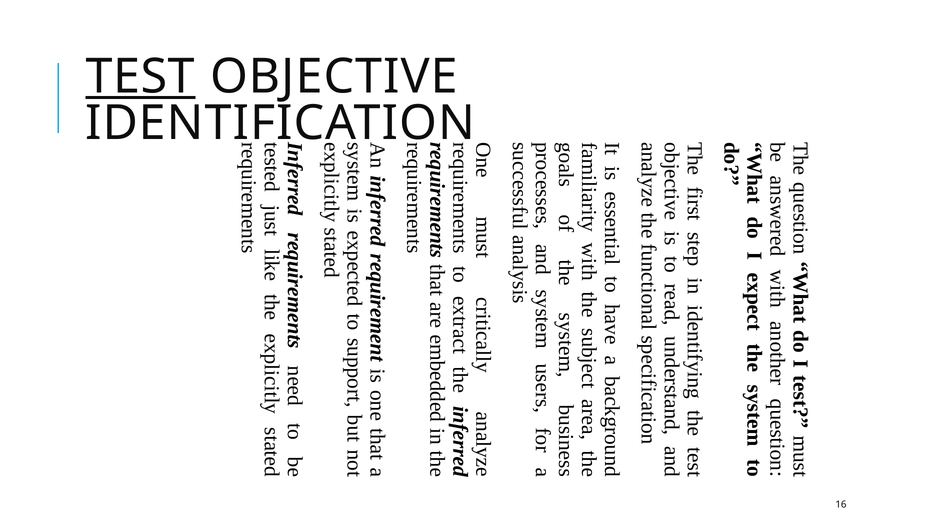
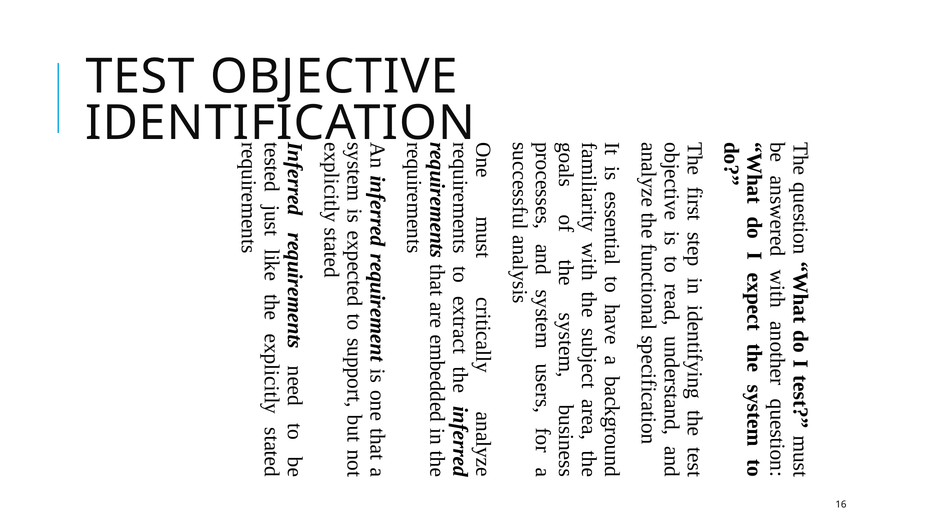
TEST underline: present -> none
